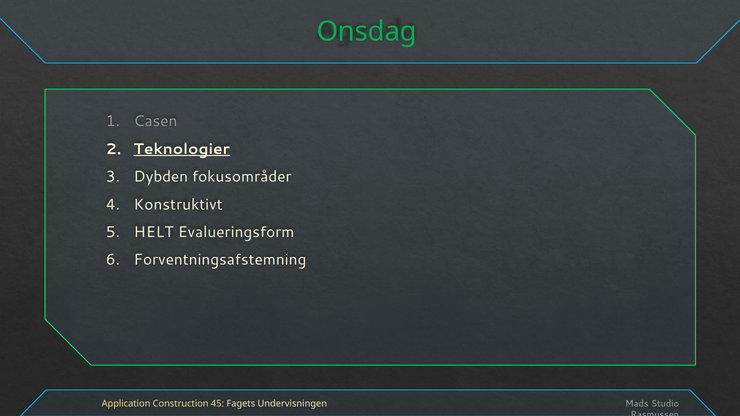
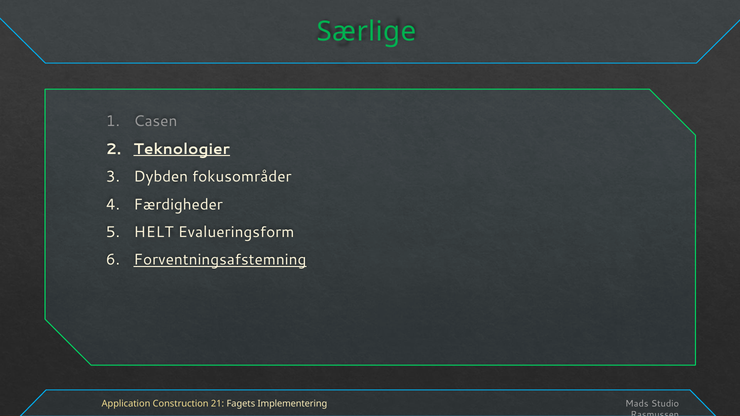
Onsdag: Onsdag -> Særlige
Konstruktivt: Konstruktivt -> Færdigheder
Forventningsafstemning underline: none -> present
45: 45 -> 21
Undervisningen: Undervisningen -> Implementering
